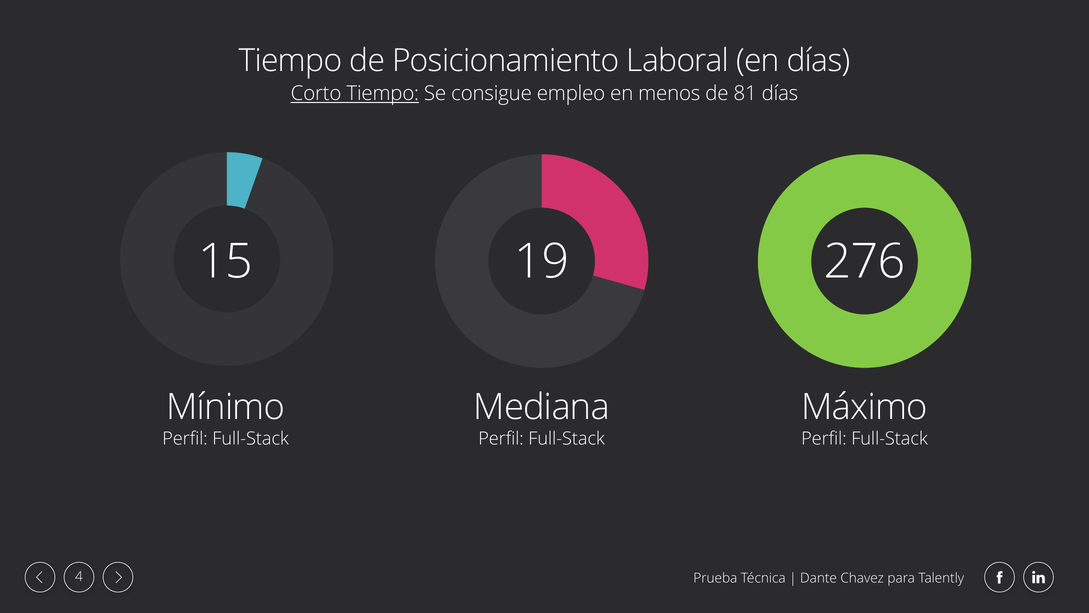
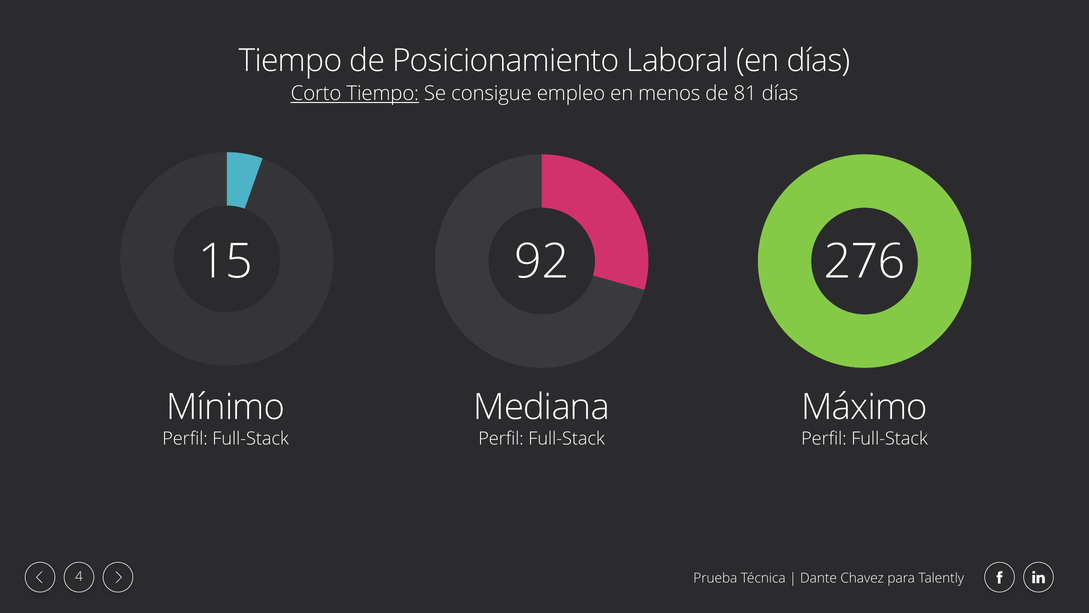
19: 19 -> 92
